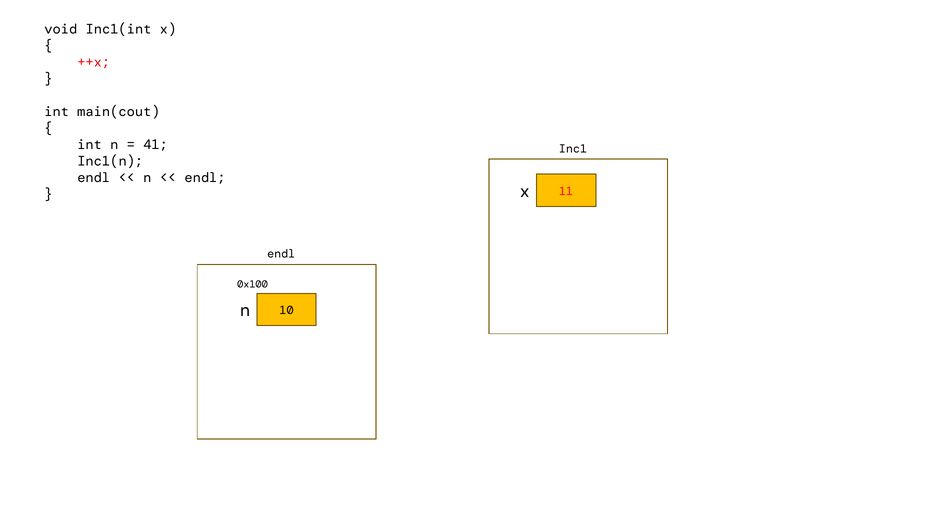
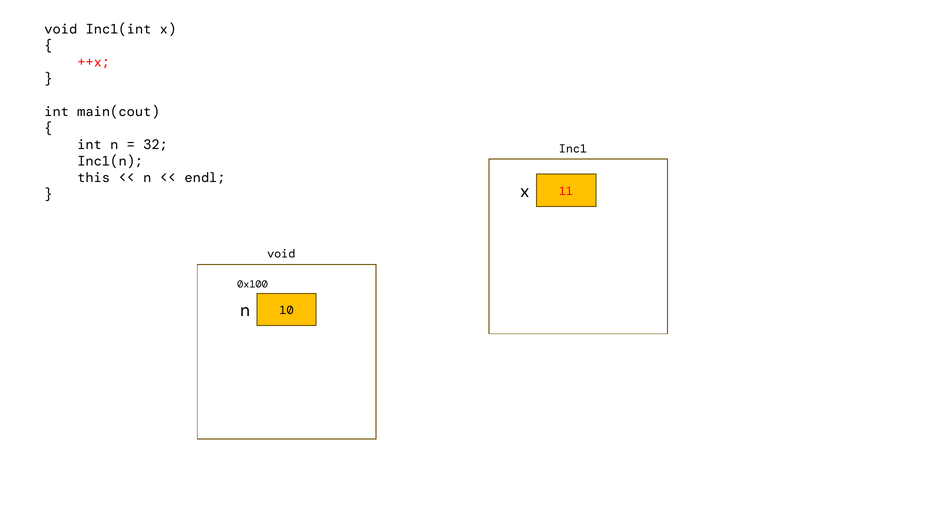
41: 41 -> 32
endl at (94, 178): endl -> this
endl at (281, 254): endl -> void
